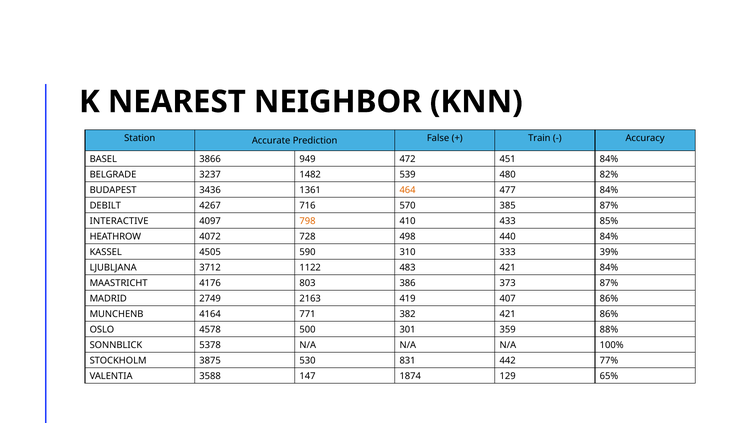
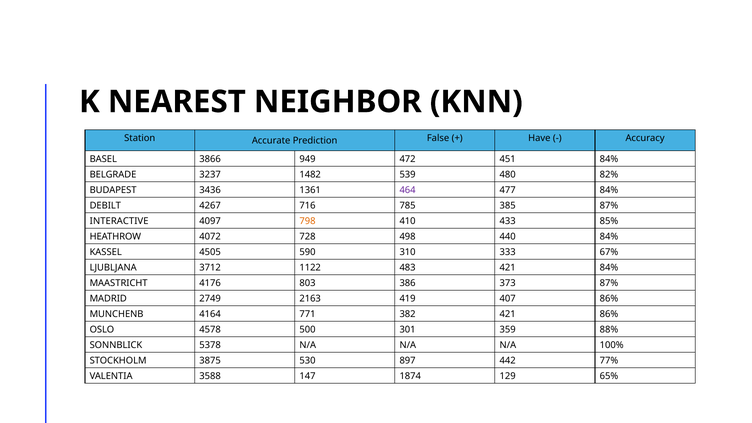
Train: Train -> Have
464 colour: orange -> purple
570: 570 -> 785
39%: 39% -> 67%
831: 831 -> 897
